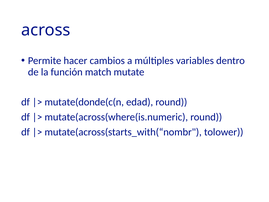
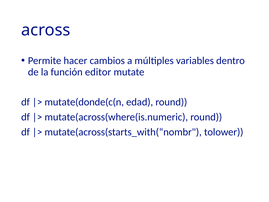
match: match -> editor
